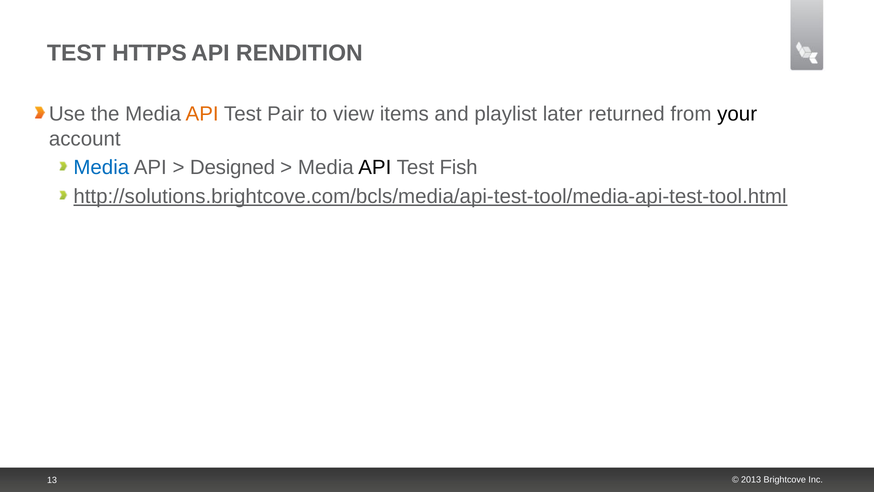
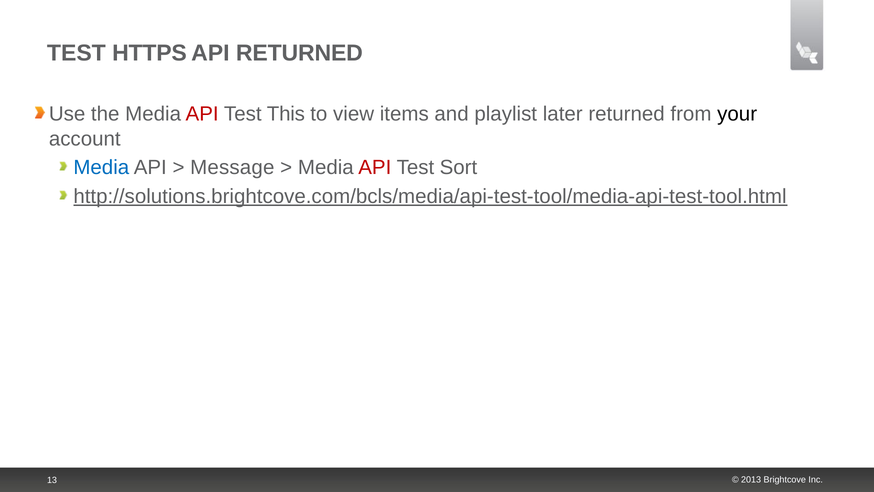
API RENDITION: RENDITION -> RETURNED
API at (202, 114) colour: orange -> red
Pair: Pair -> This
Designed: Designed -> Message
API at (375, 167) colour: black -> red
Fish: Fish -> Sort
